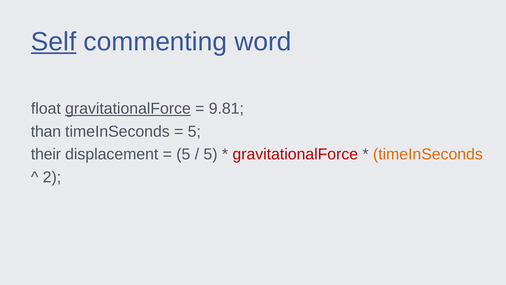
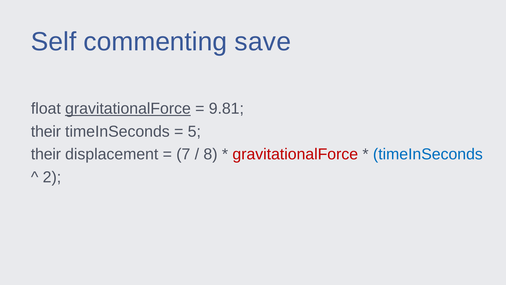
Self underline: present -> none
word: word -> save
than at (46, 131): than -> their
5 at (183, 154): 5 -> 7
5 at (211, 154): 5 -> 8
timeInSeconds at (428, 154) colour: orange -> blue
